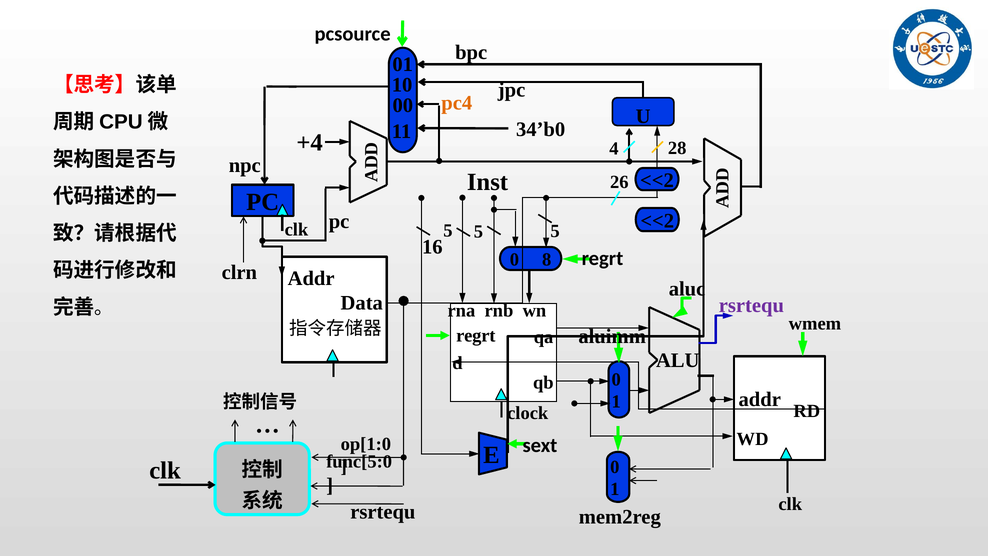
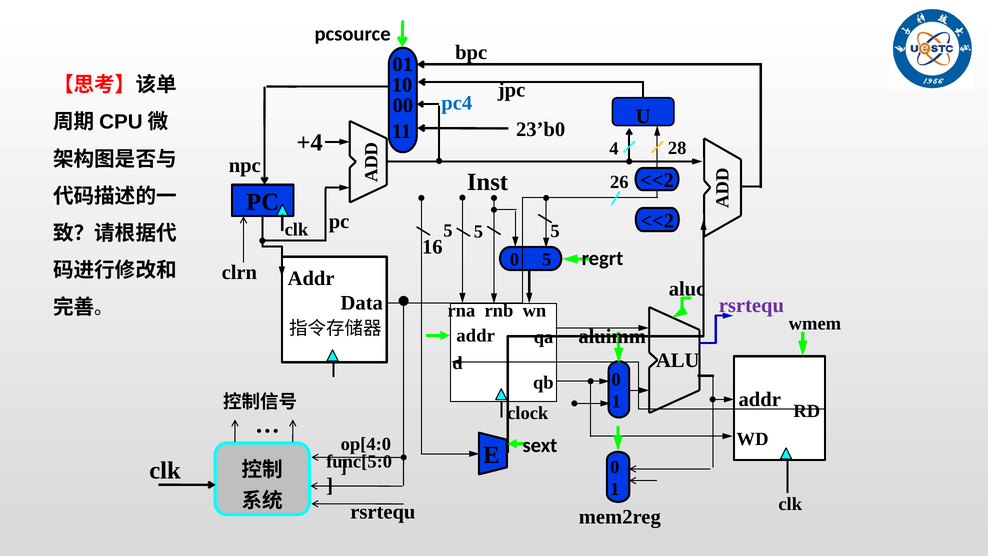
pc4 colour: orange -> blue
34’b0: 34’b0 -> 23’b0
0 8: 8 -> 5
regrt at (476, 335): regrt -> addr
op[1:0: op[1:0 -> op[4:0
